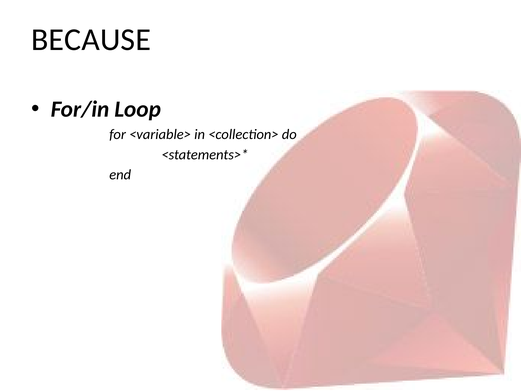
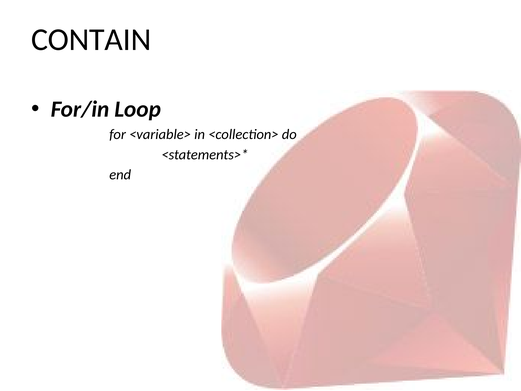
BECAUSE: BECAUSE -> CONTAIN
